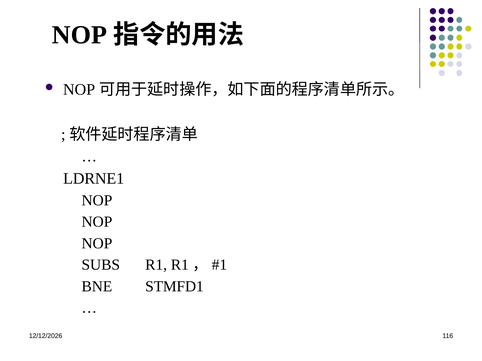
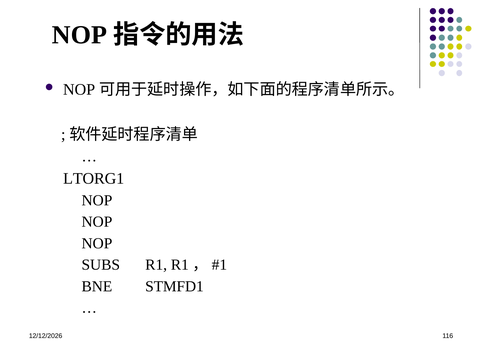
LDRNE1: LDRNE1 -> LTORG1
